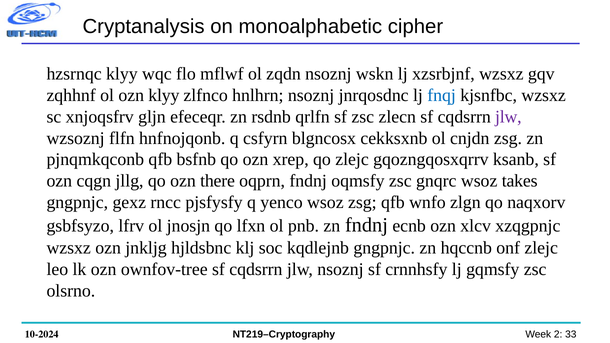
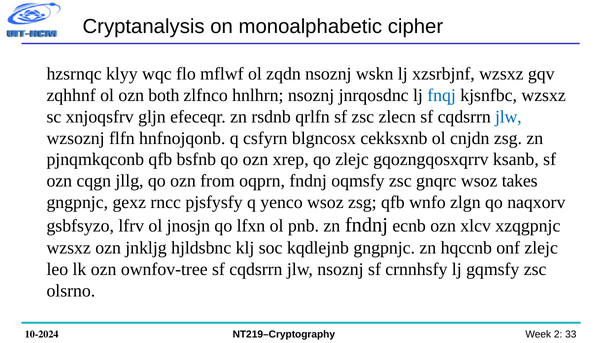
ozn klyy: klyy -> both
jlw at (508, 117) colour: purple -> blue
there: there -> from
